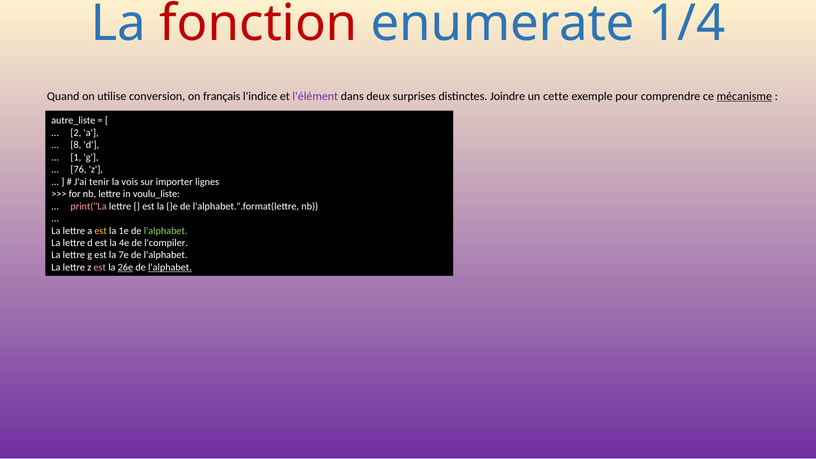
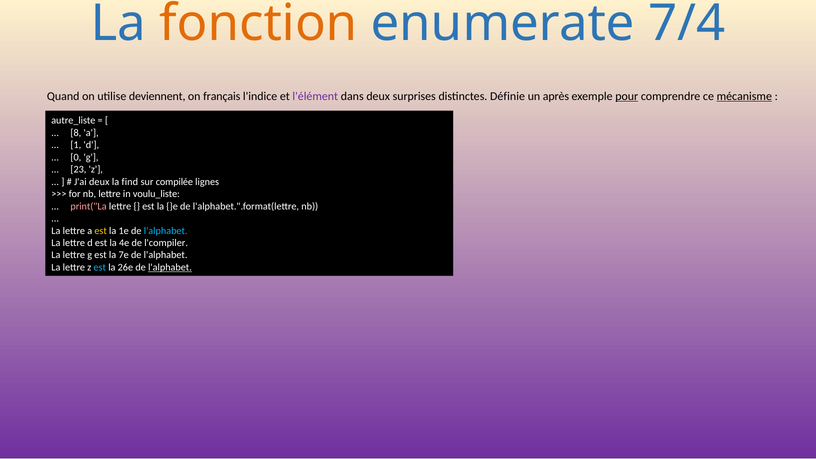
fonction colour: red -> orange
1/4: 1/4 -> 7/4
conversion: conversion -> deviennent
Joindre: Joindre -> Définie
cette: cette -> après
pour underline: none -> present
2: 2 -> 8
8: 8 -> 1
1: 1 -> 0
76: 76 -> 23
J'ai tenir: tenir -> deux
vois: vois -> find
importer: importer -> compilée
l'alphabet at (166, 231) colour: light green -> light blue
est at (100, 267) colour: pink -> light blue
26e underline: present -> none
